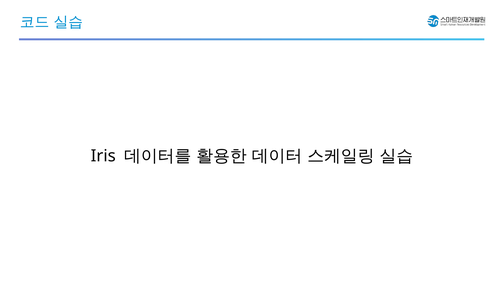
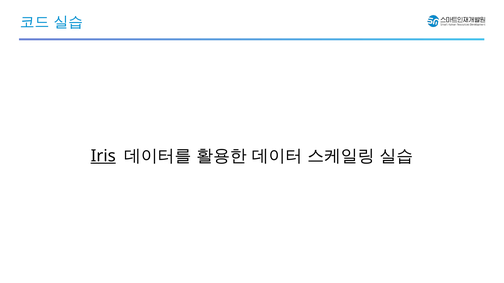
Iris underline: none -> present
